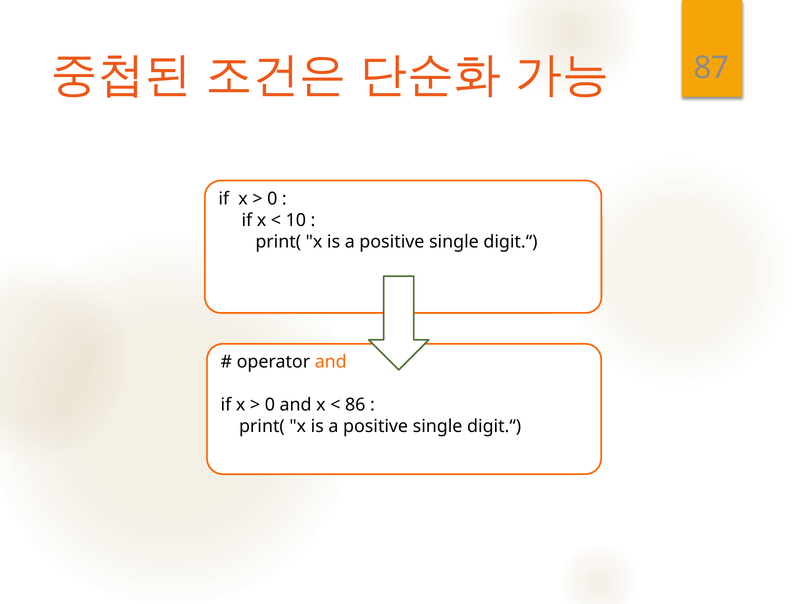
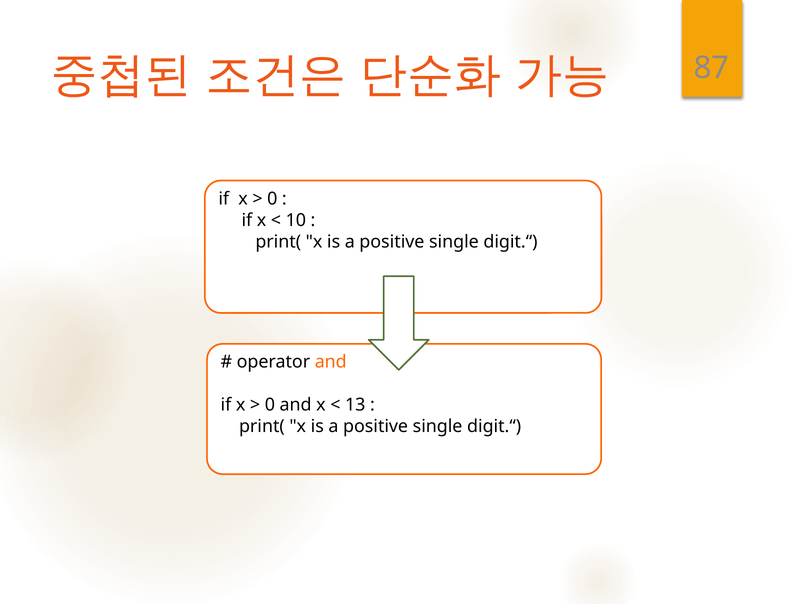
86: 86 -> 13
